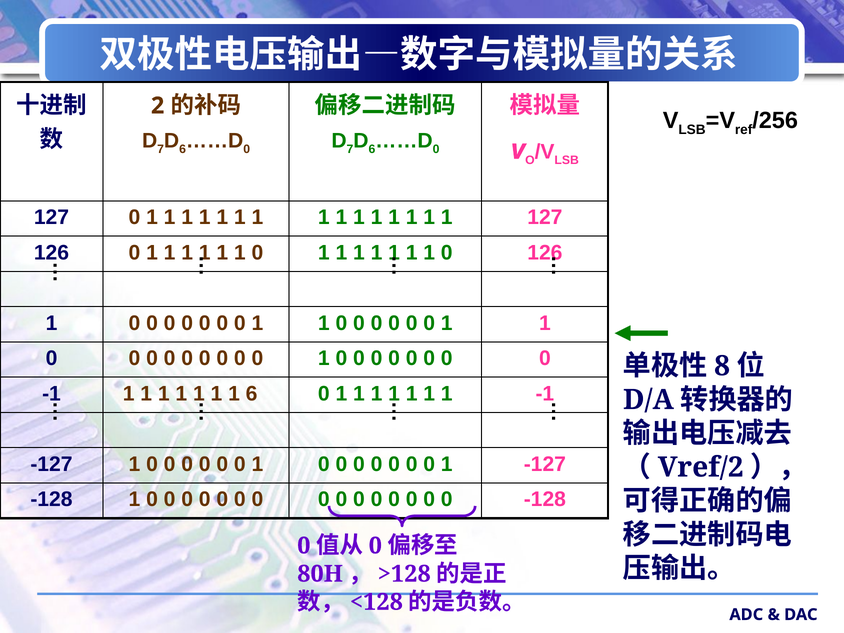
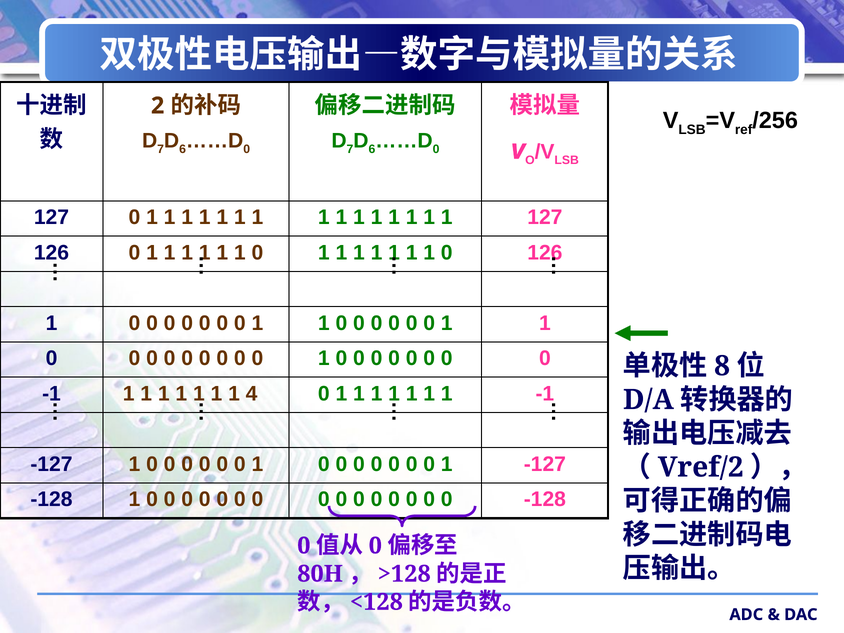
1 6: 6 -> 4
